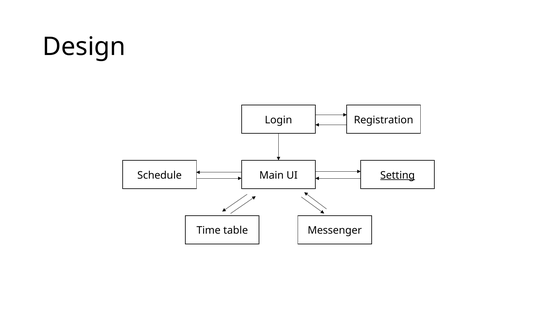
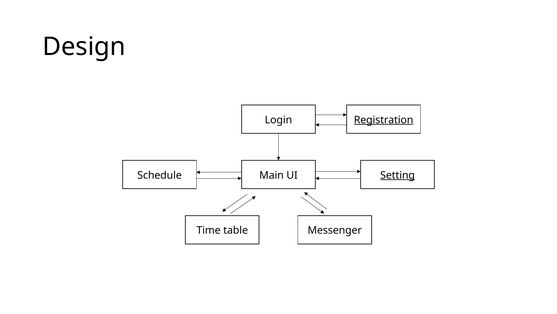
Registration underline: none -> present
